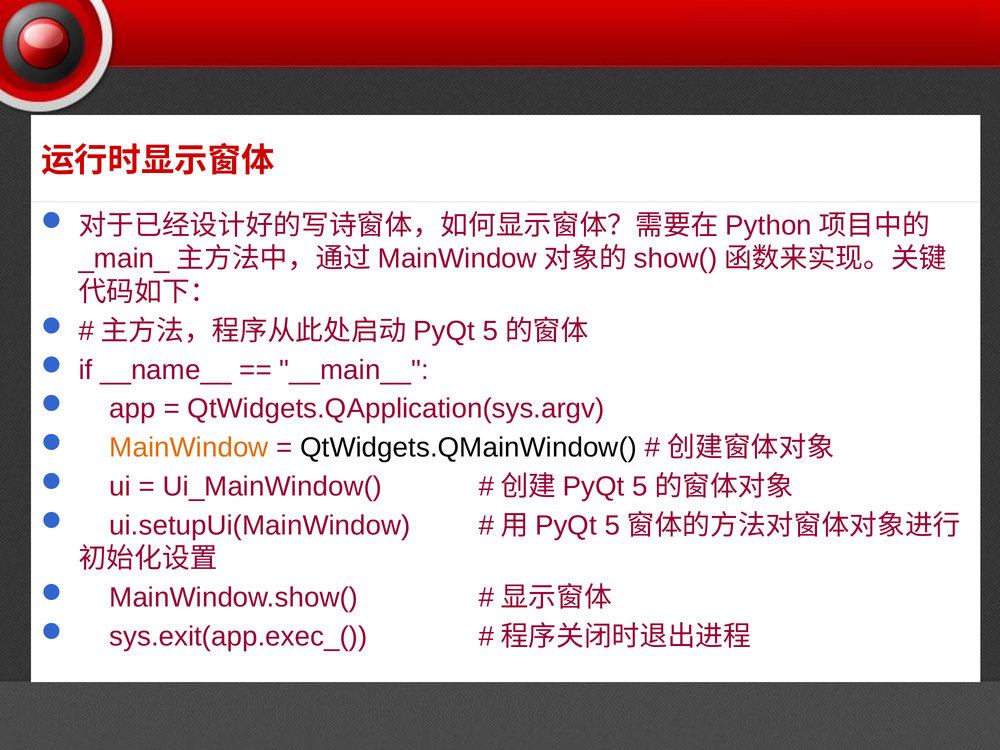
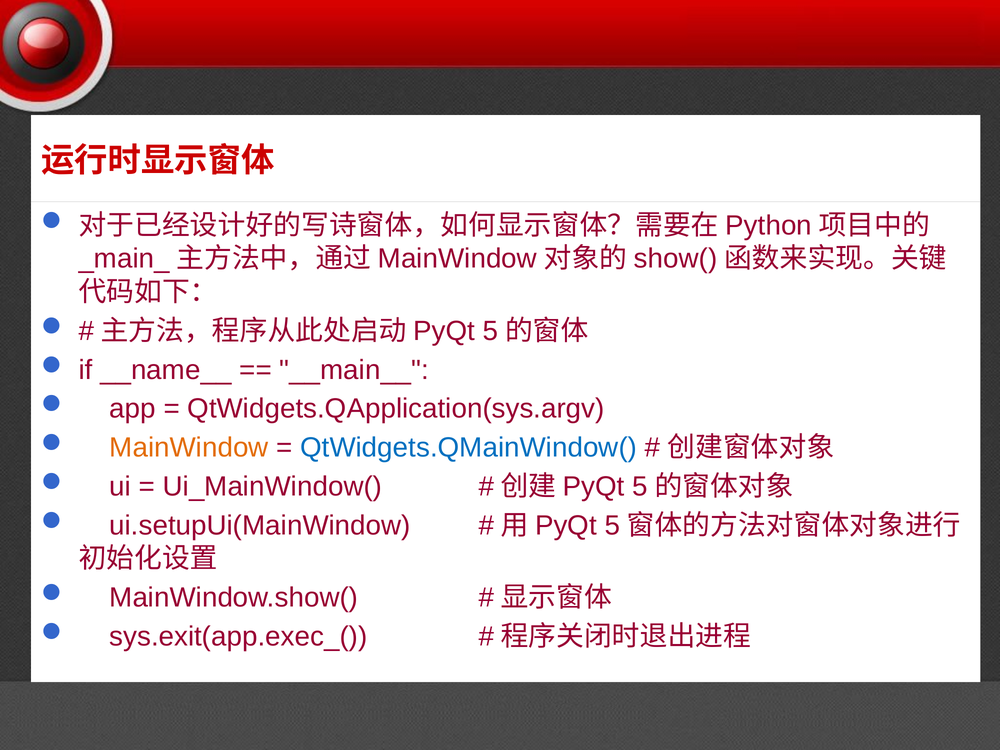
QtWidgets.QMainWindow( colour: black -> blue
